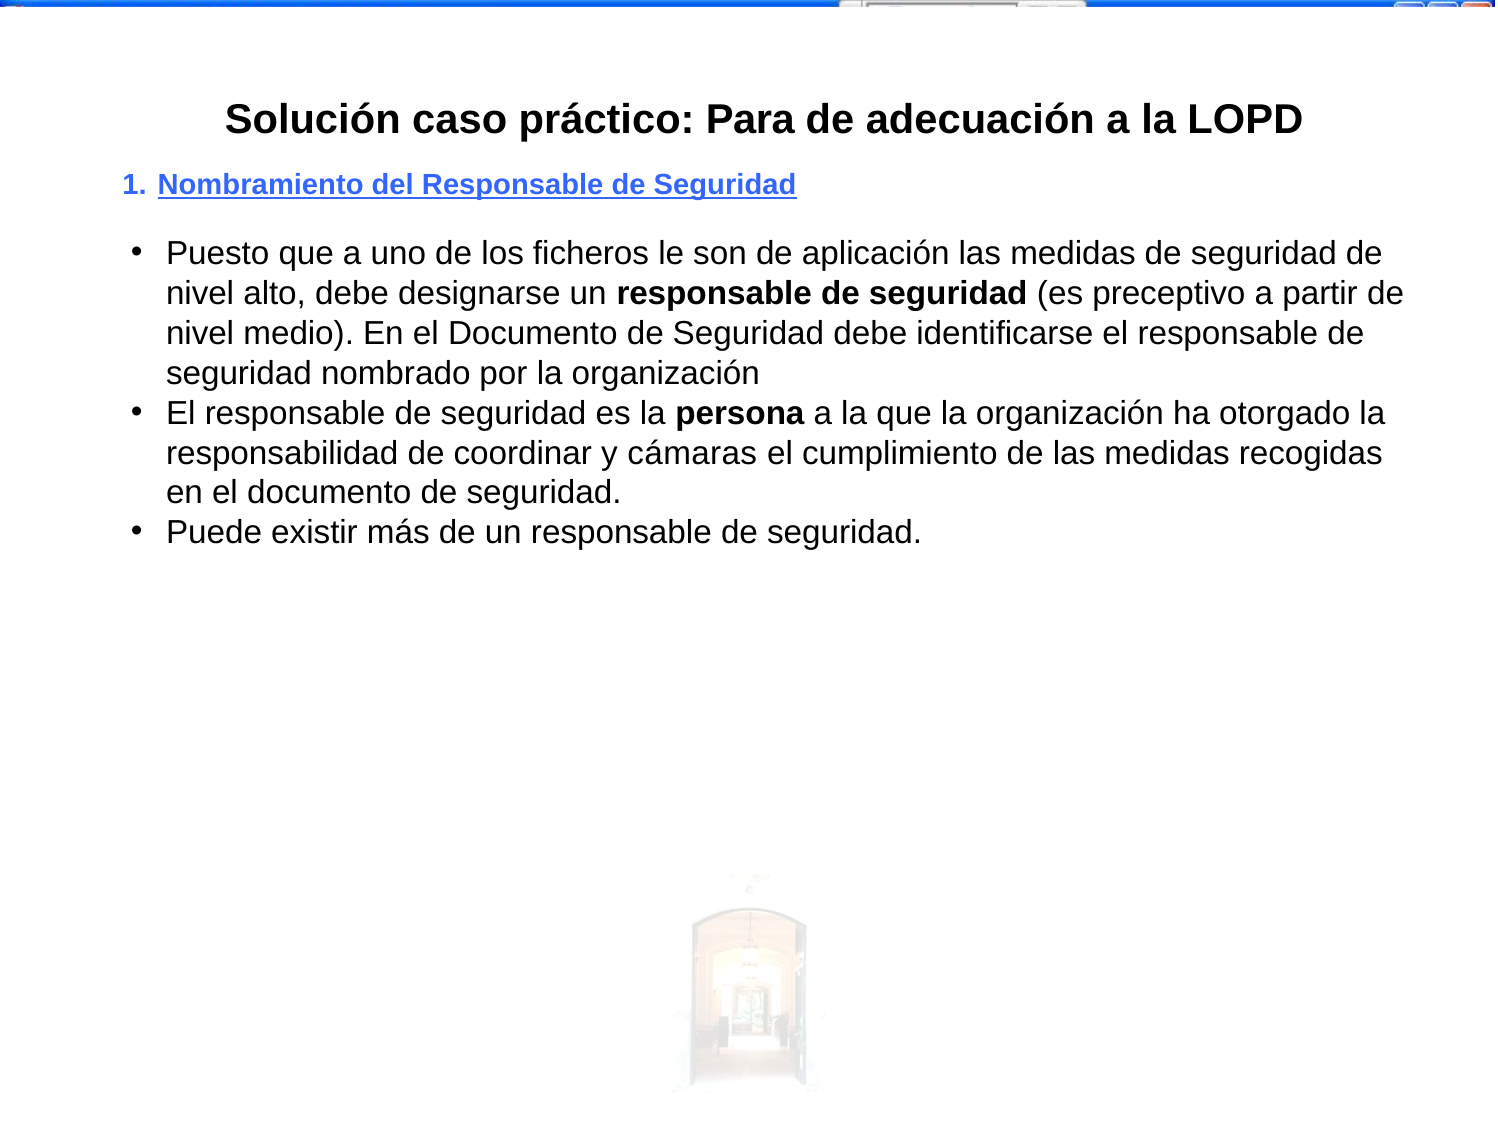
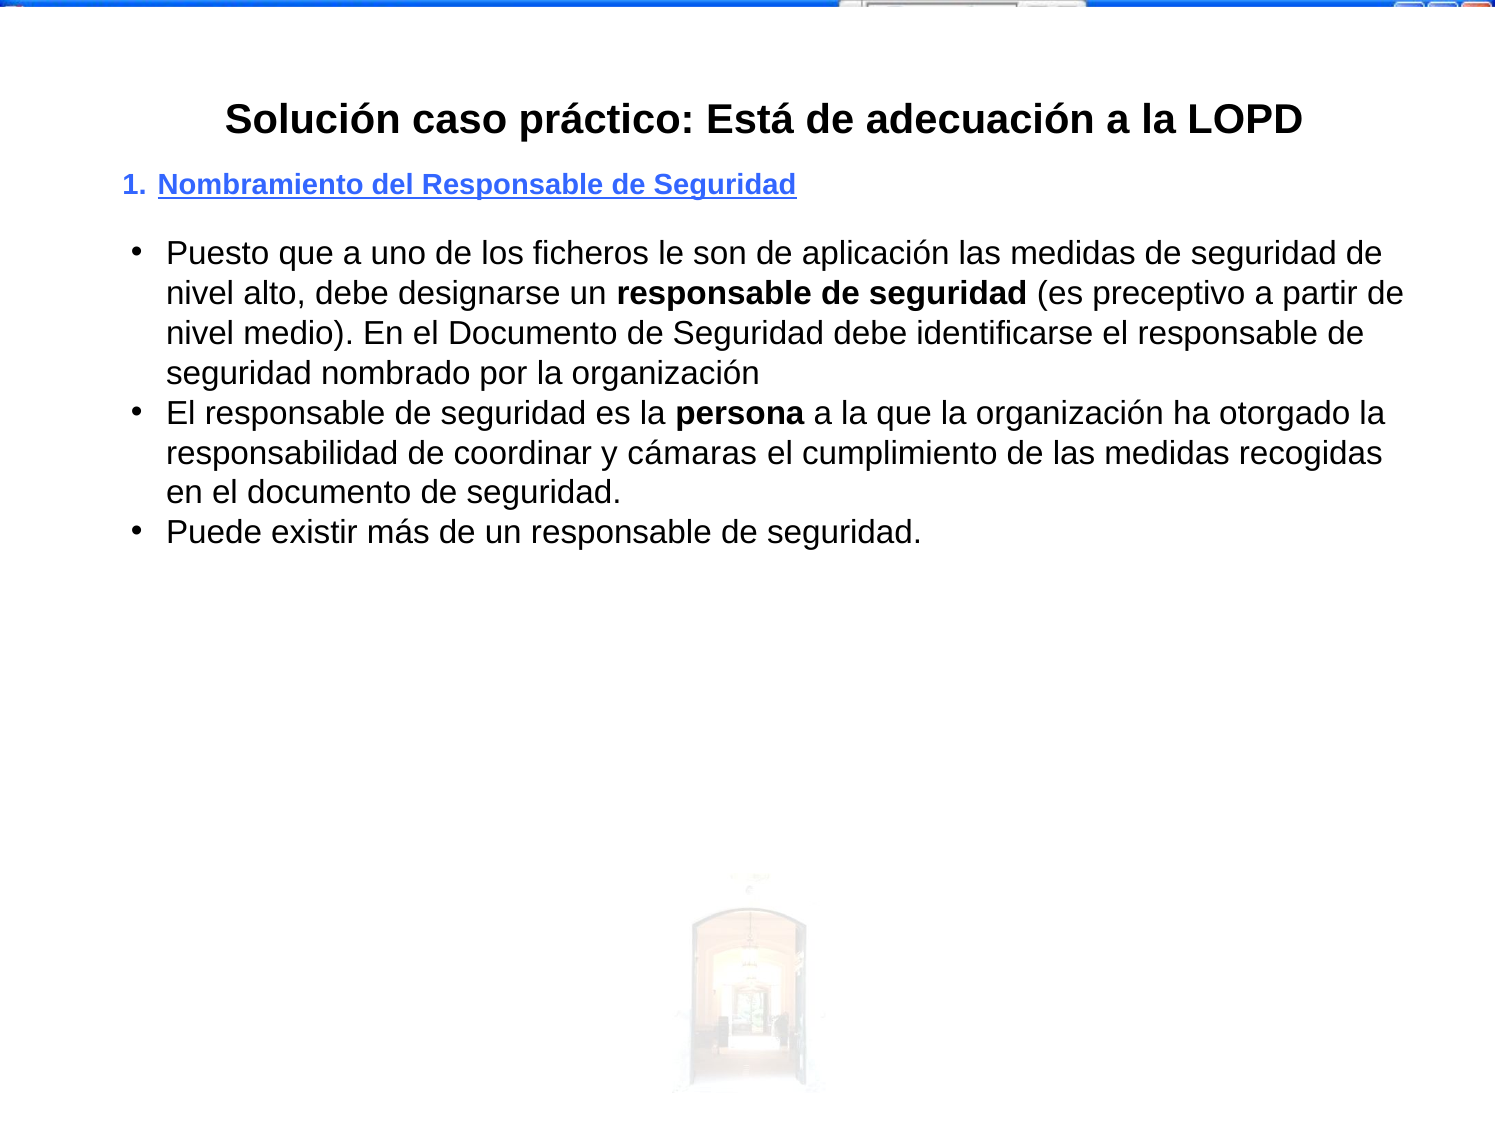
Para: Para -> Está
